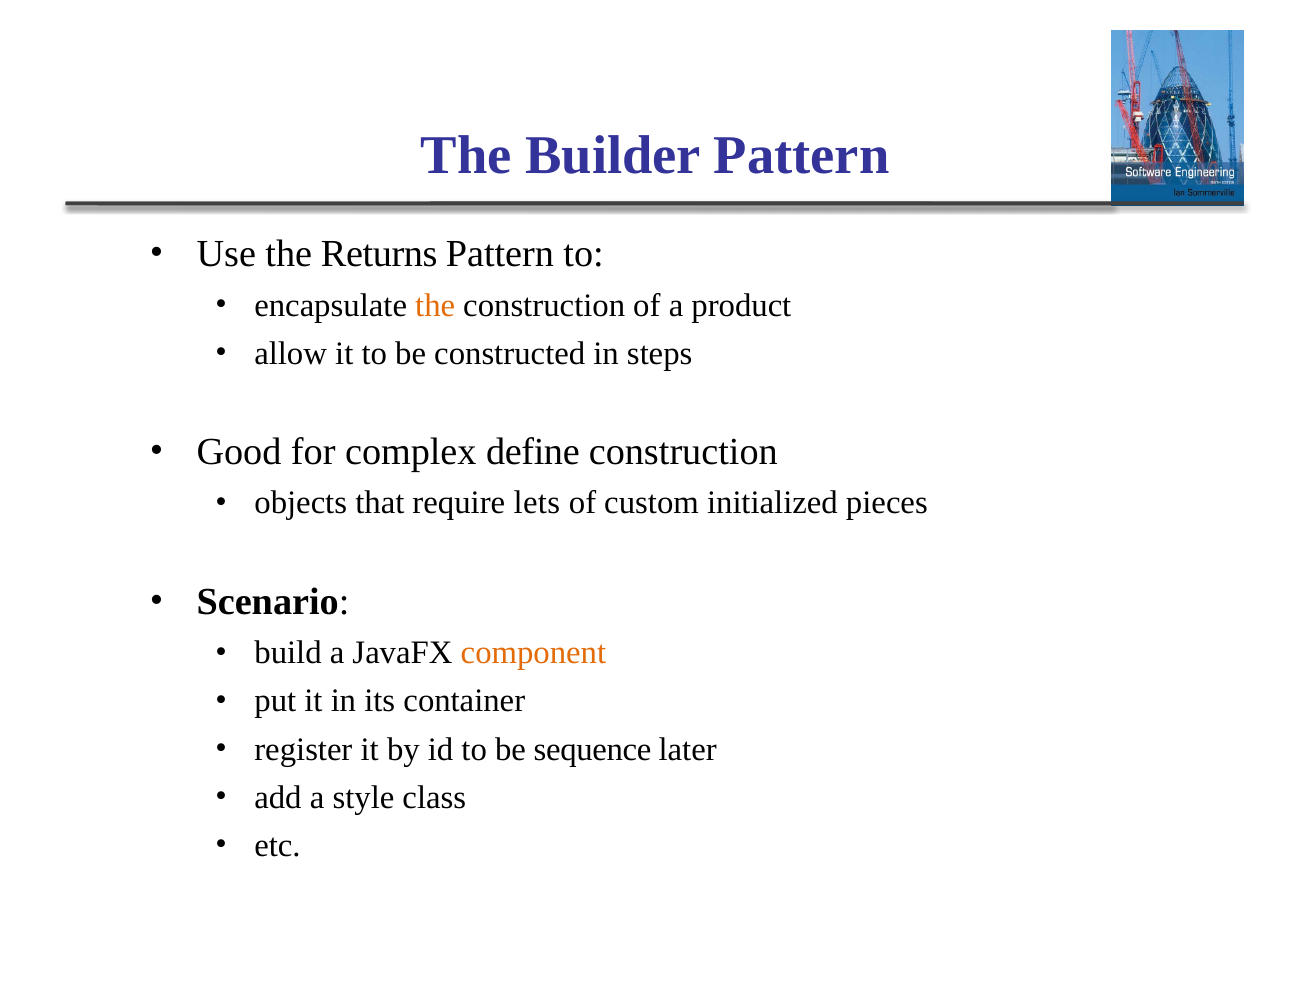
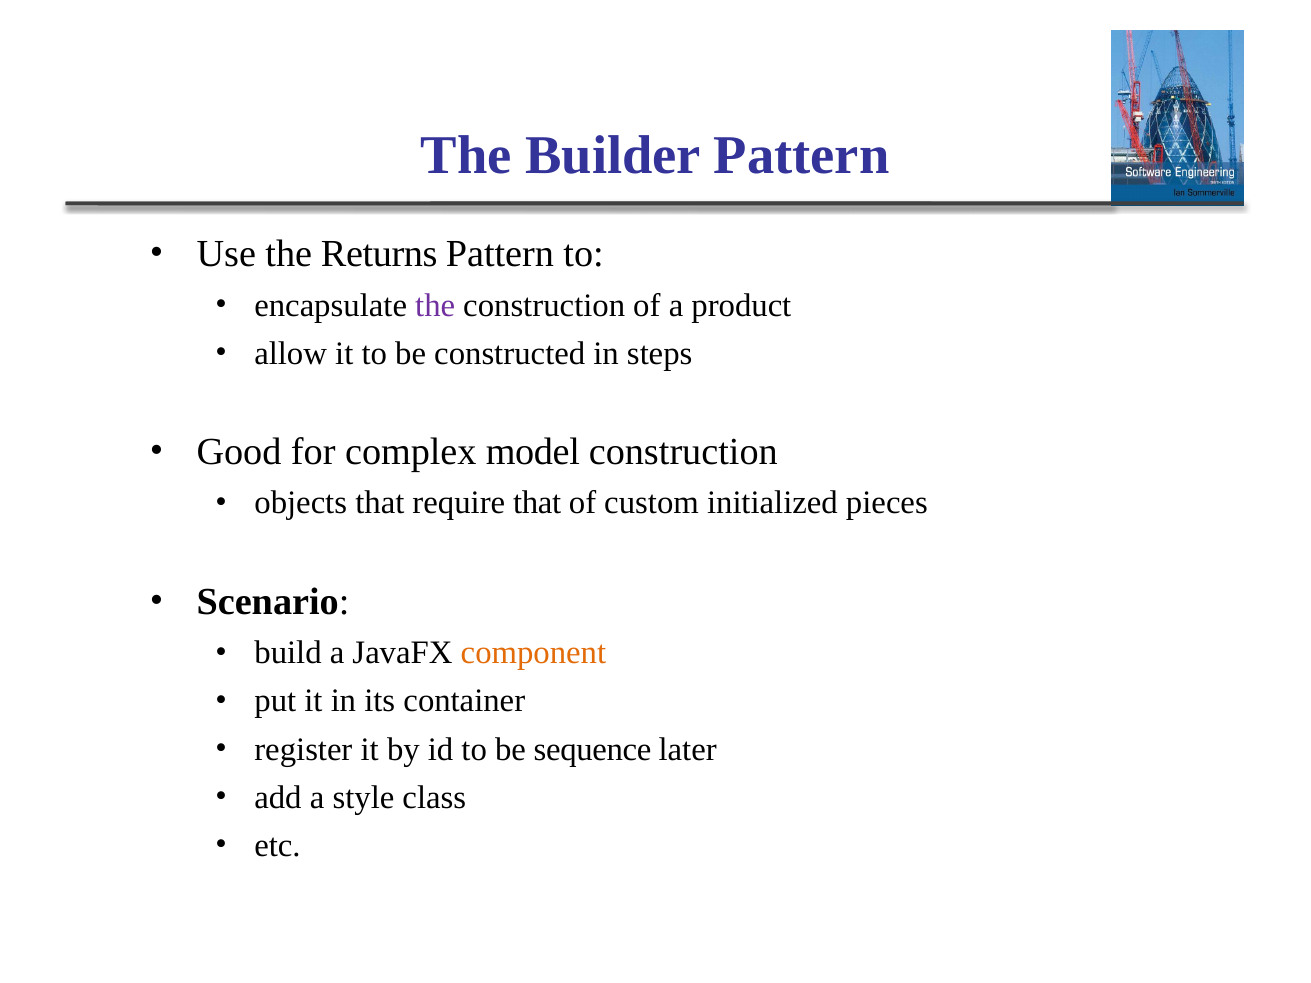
the at (435, 305) colour: orange -> purple
define: define -> model
require lets: lets -> that
